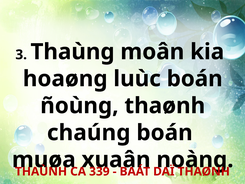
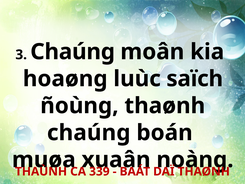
3 Thaùng: Thaùng -> Chaúng
luùc boán: boán -> saïch
